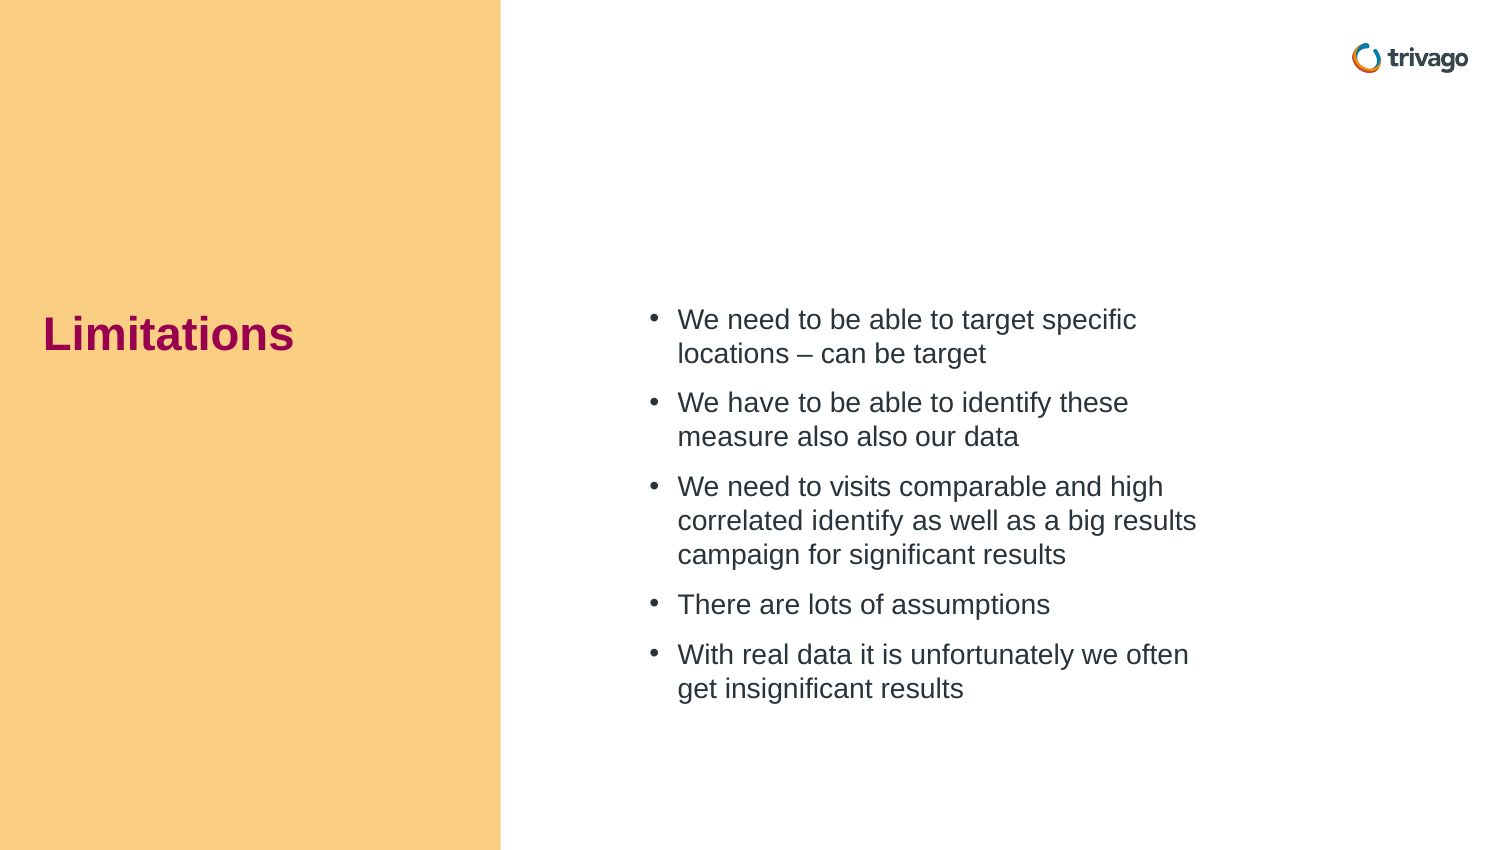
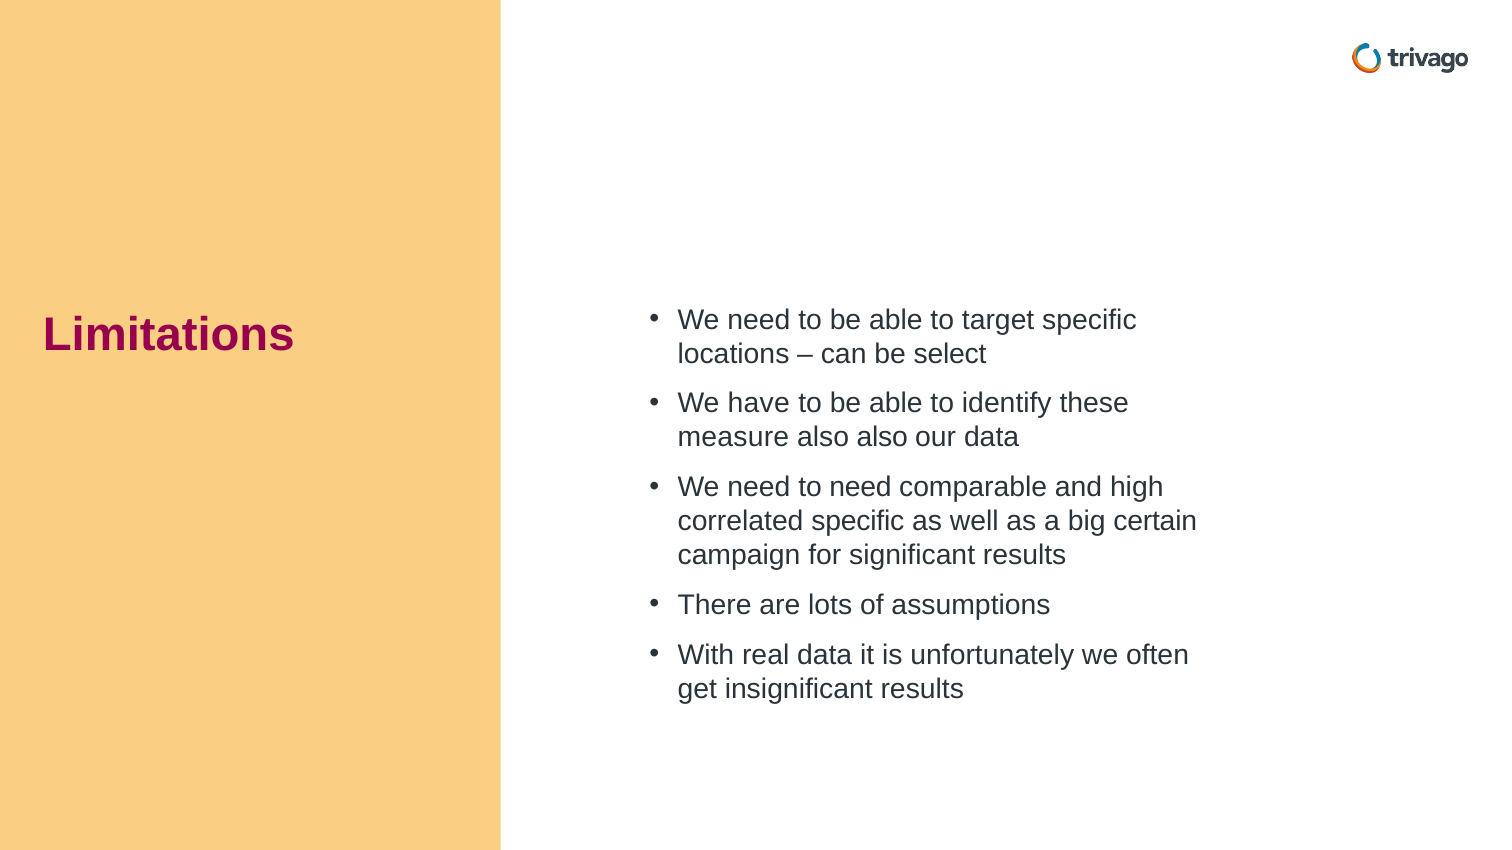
be target: target -> select
to visits: visits -> need
correlated identify: identify -> specific
big results: results -> certain
